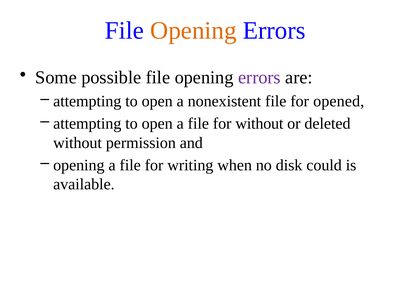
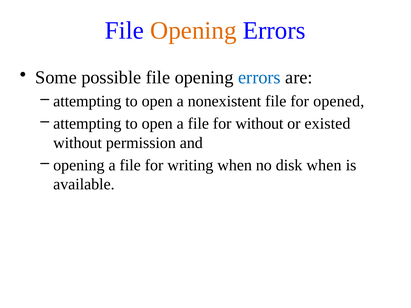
errors at (259, 78) colour: purple -> blue
deleted: deleted -> existed
disk could: could -> when
